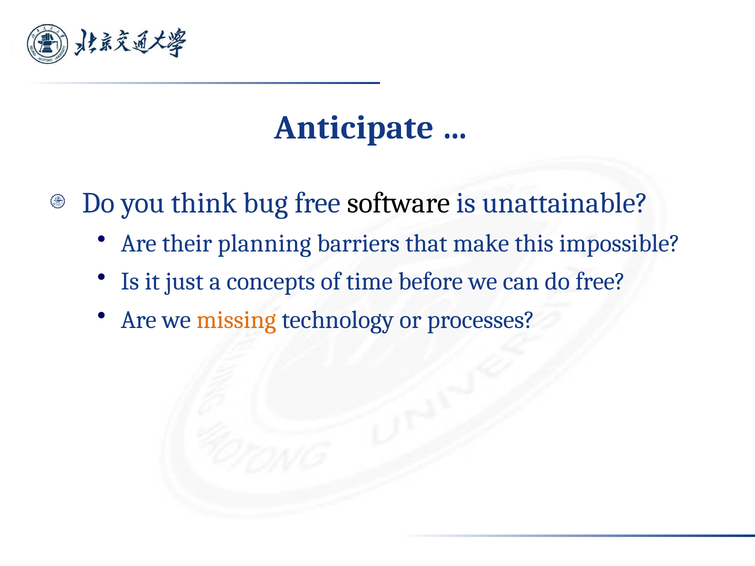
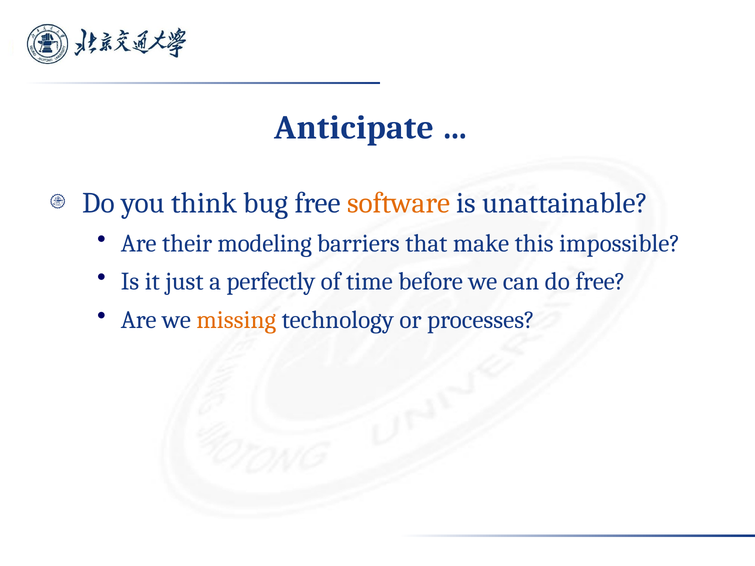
software colour: black -> orange
planning: planning -> modeling
concepts: concepts -> perfectly
